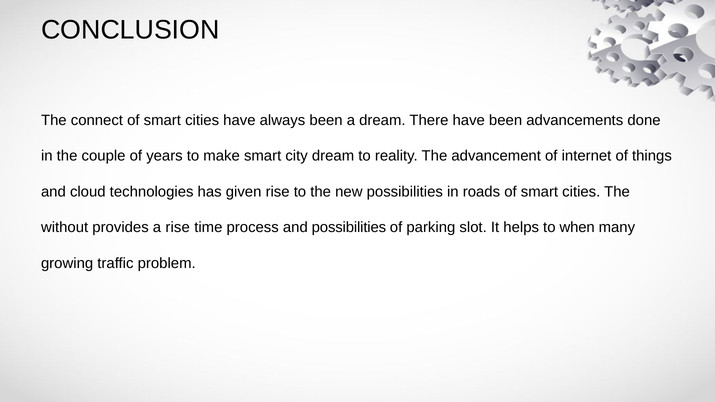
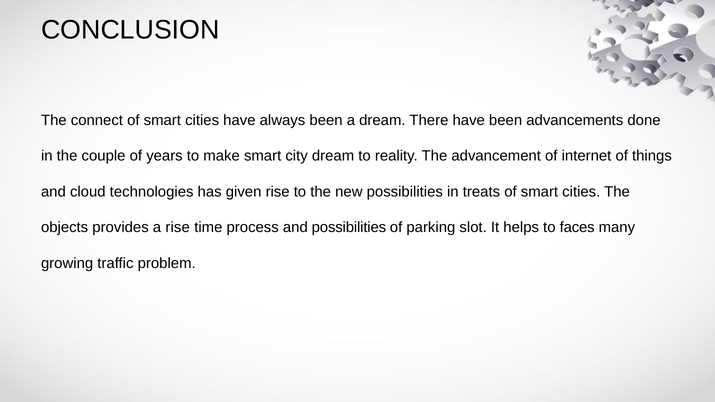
roads: roads -> treats
without: without -> objects
when: when -> faces
